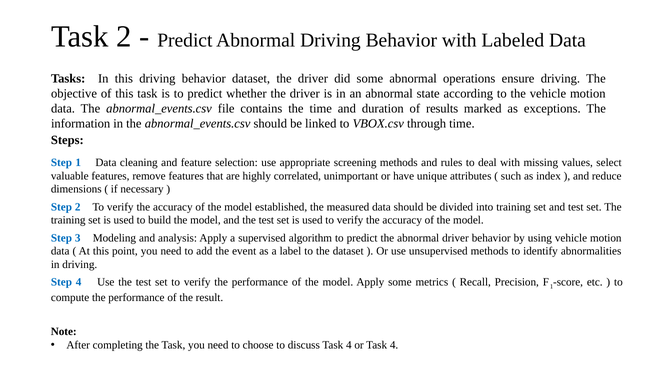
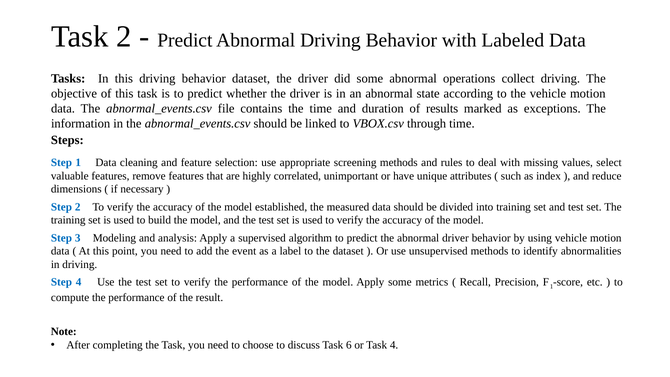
ensure: ensure -> collect
discuss Task 4: 4 -> 6
